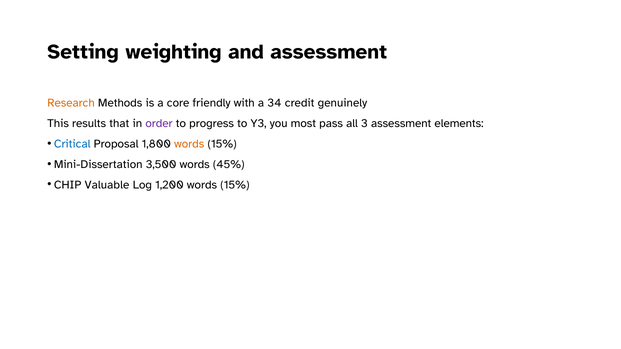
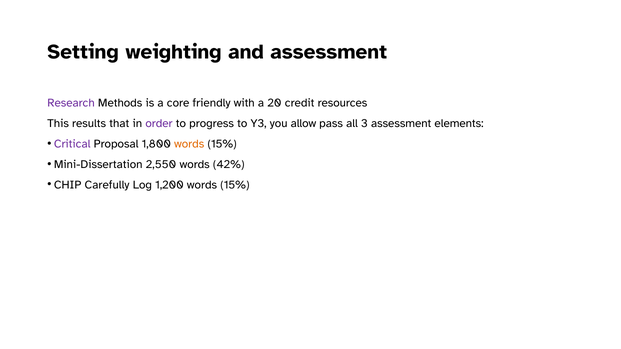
Research colour: orange -> purple
34: 34 -> 20
genuinely: genuinely -> resources
most: most -> allow
Critical colour: blue -> purple
3,500: 3,500 -> 2,550
45%: 45% -> 42%
Valuable: Valuable -> Carefully
